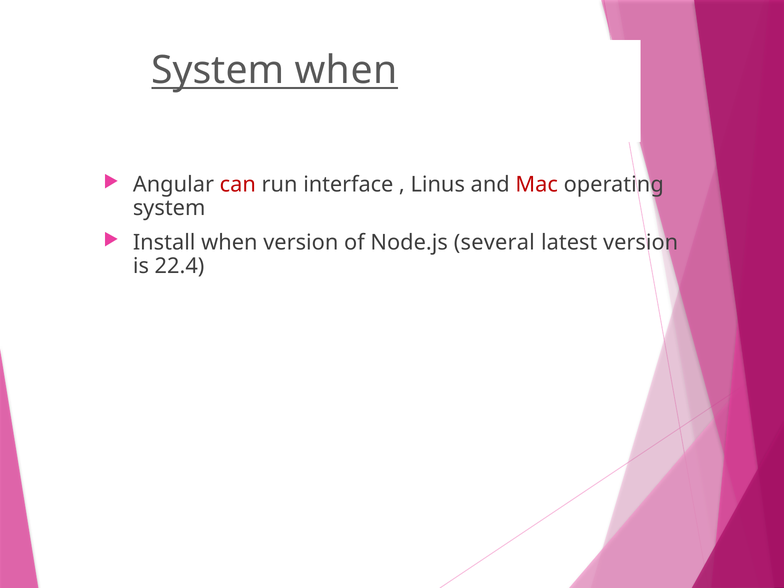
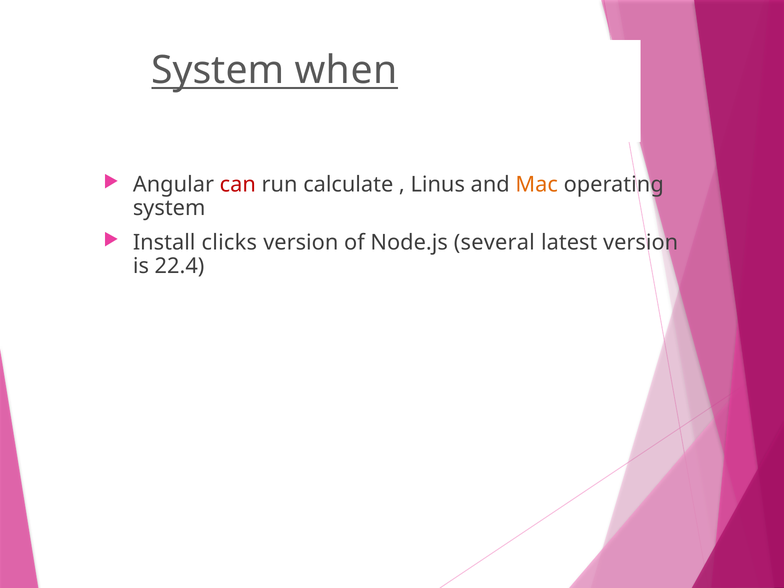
interface: interface -> calculate
Mac colour: red -> orange
Install when: when -> clicks
